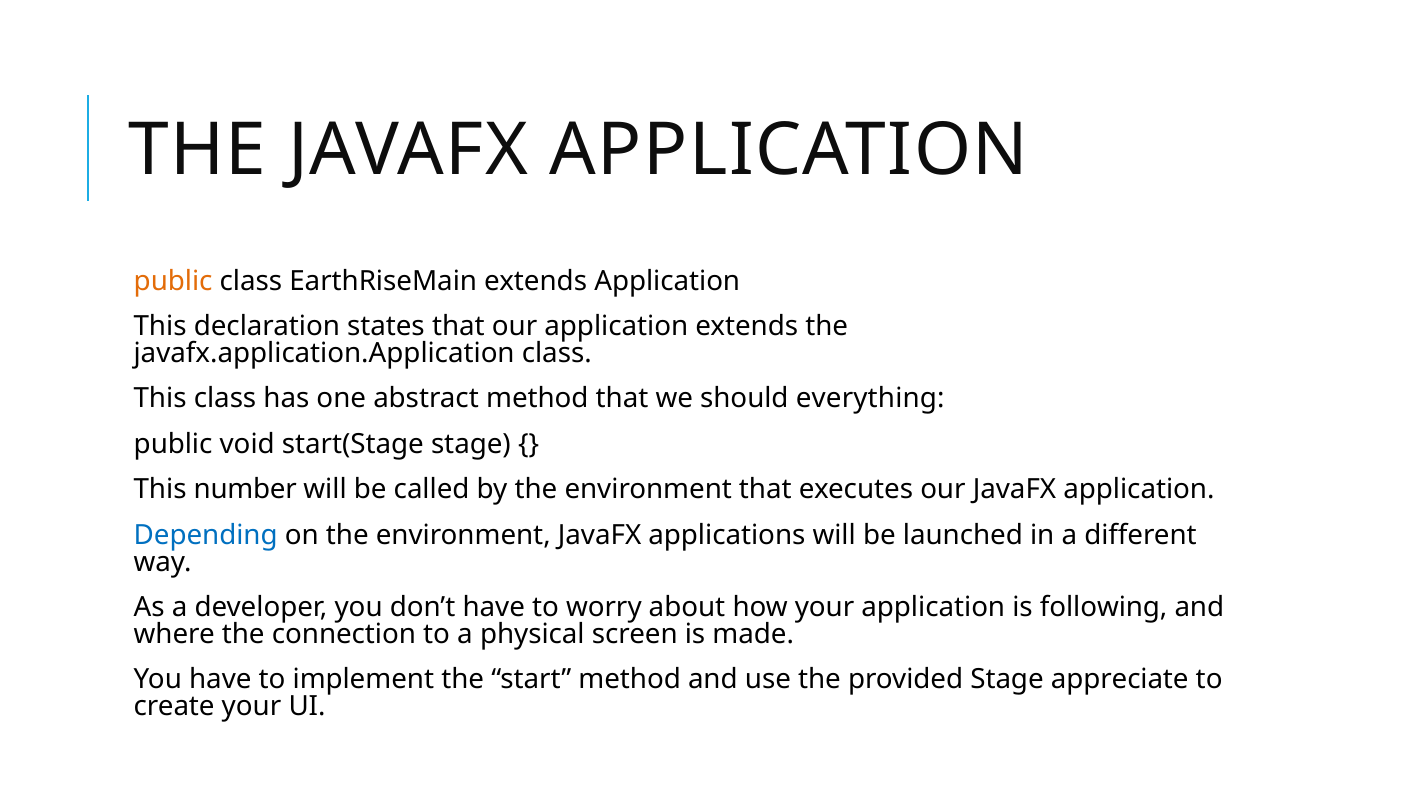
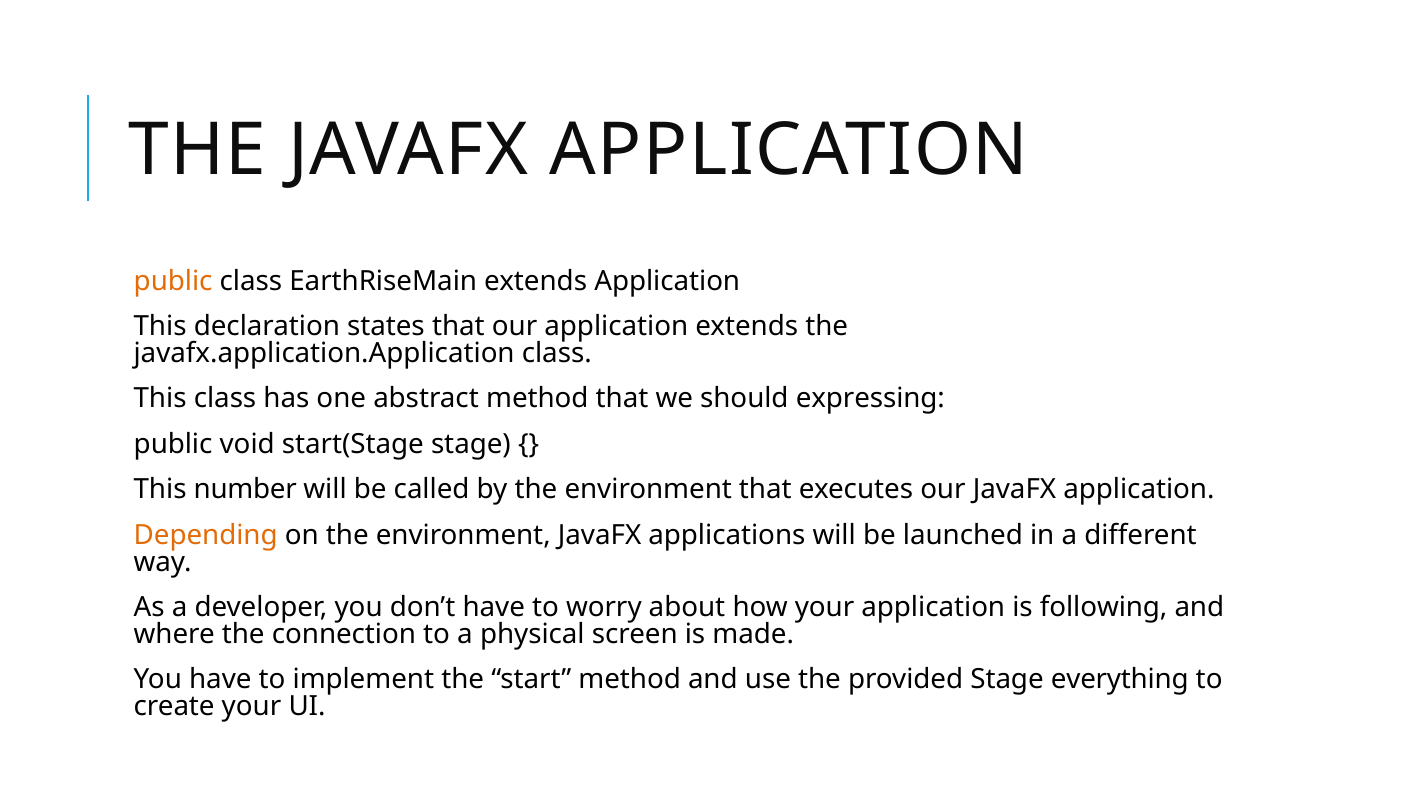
everything: everything -> expressing
Depending colour: blue -> orange
appreciate: appreciate -> everything
